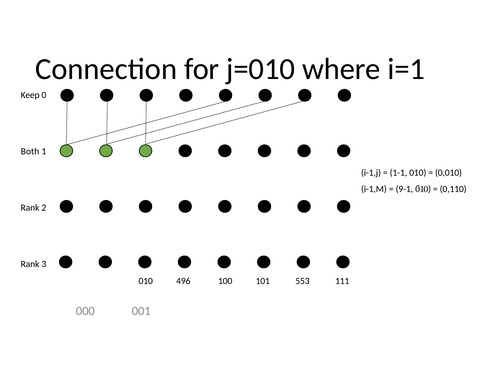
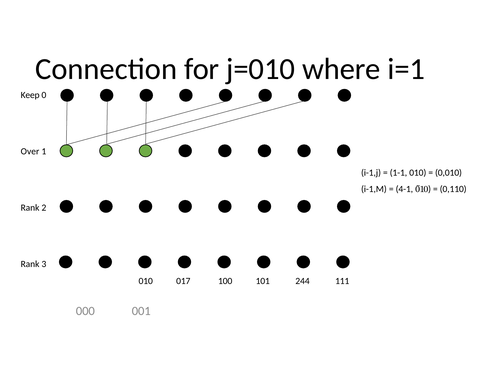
Both: Both -> Over
9-1: 9-1 -> 4-1
496: 496 -> 017
553: 553 -> 244
